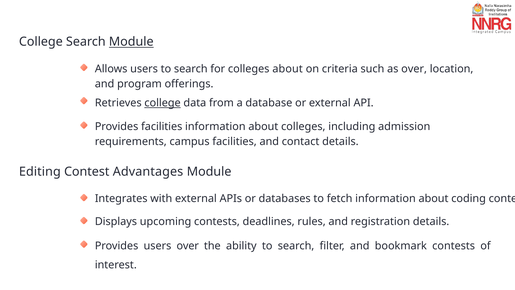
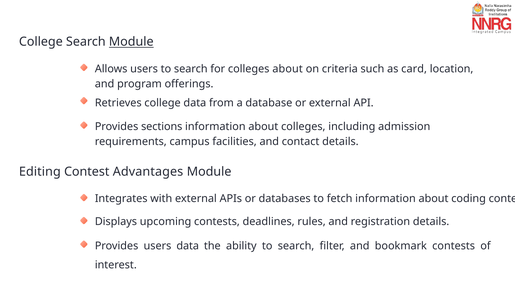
as over: over -> card
college at (163, 103) underline: present -> none
Provides facilities: facilities -> sections
users over: over -> data
